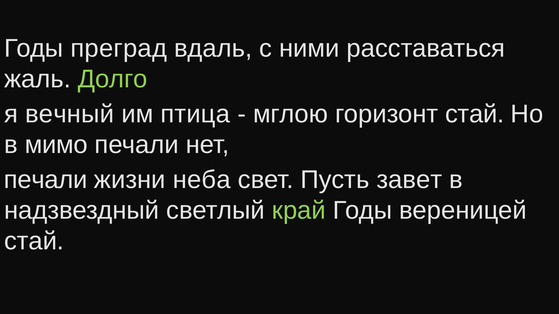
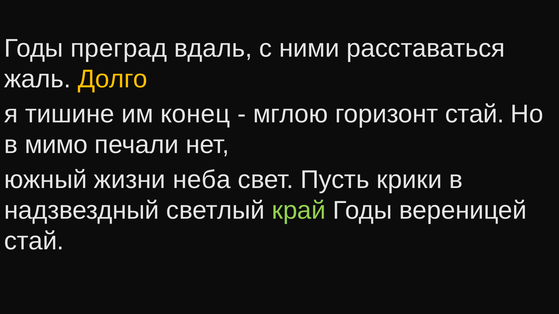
Долго colour: light green -> yellow
вечный: вечный -> тишине
птица: птица -> конец
печали at (46, 180): печали -> южный
завет: завет -> крики
